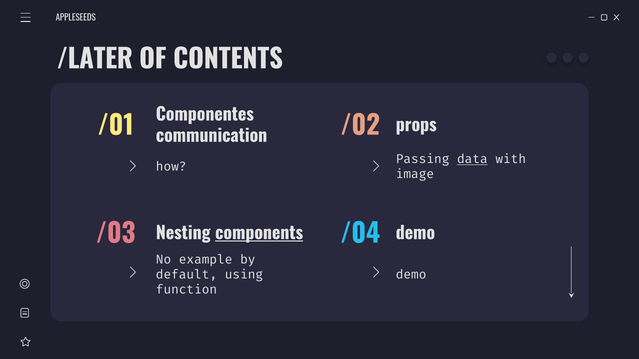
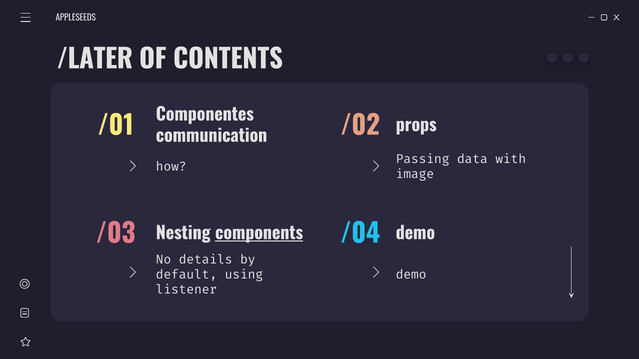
data underline: present -> none
example: example -> details
function: function -> listener
